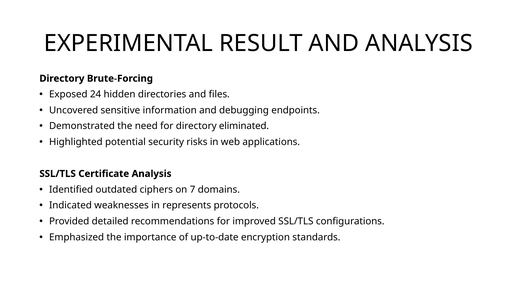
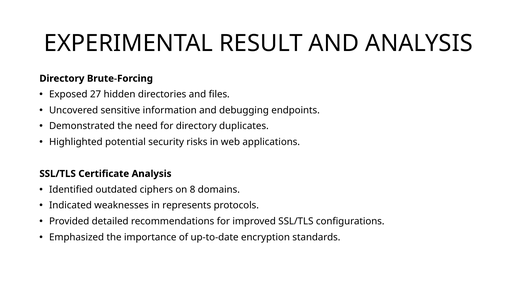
24: 24 -> 27
eliminated: eliminated -> duplicates
7: 7 -> 8
